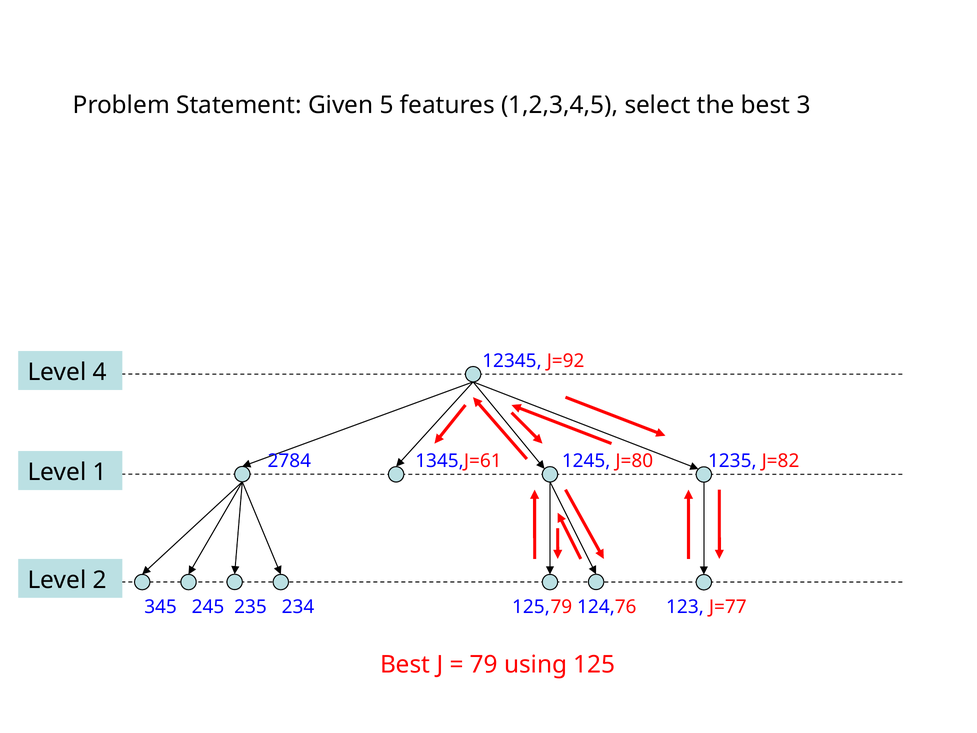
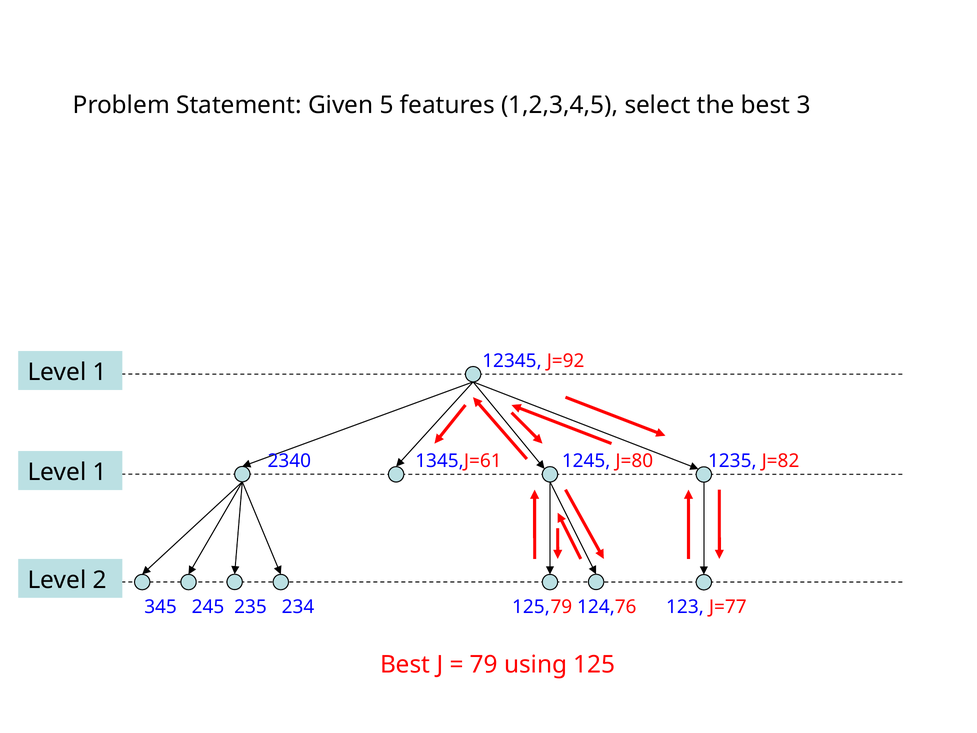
4 at (100, 372): 4 -> 1
2784: 2784 -> 2340
